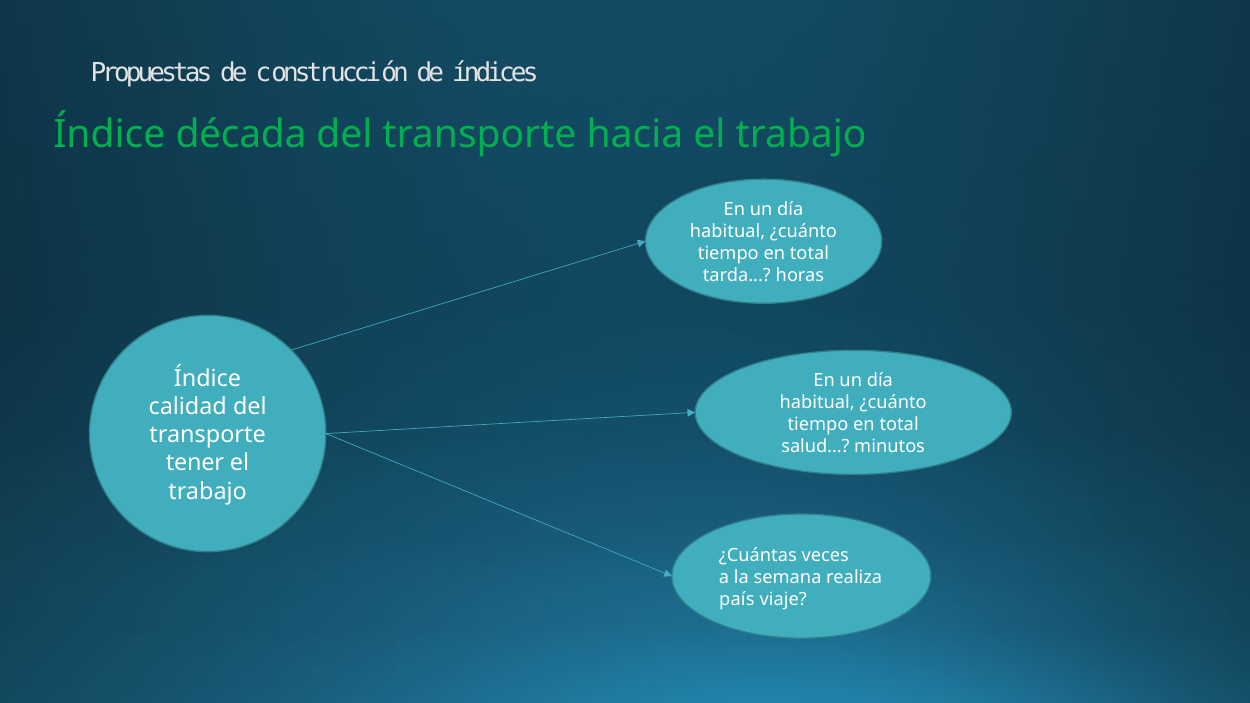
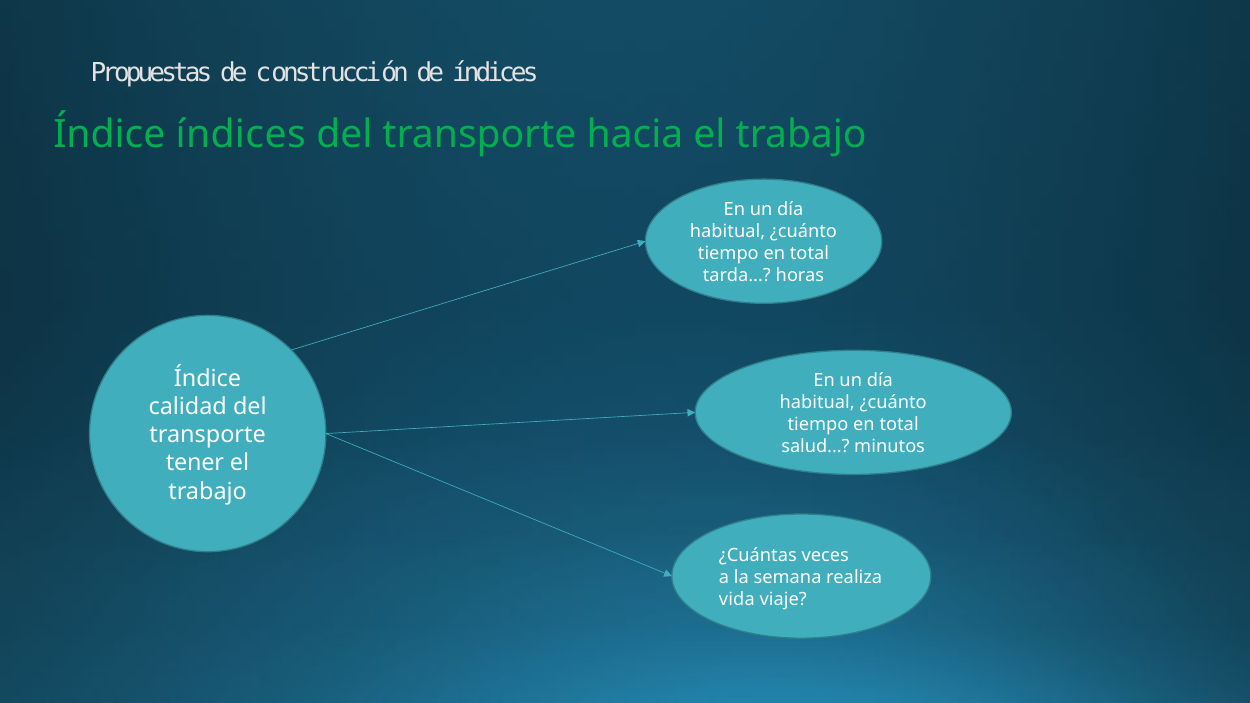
Índice década: década -> índices
país: país -> vida
